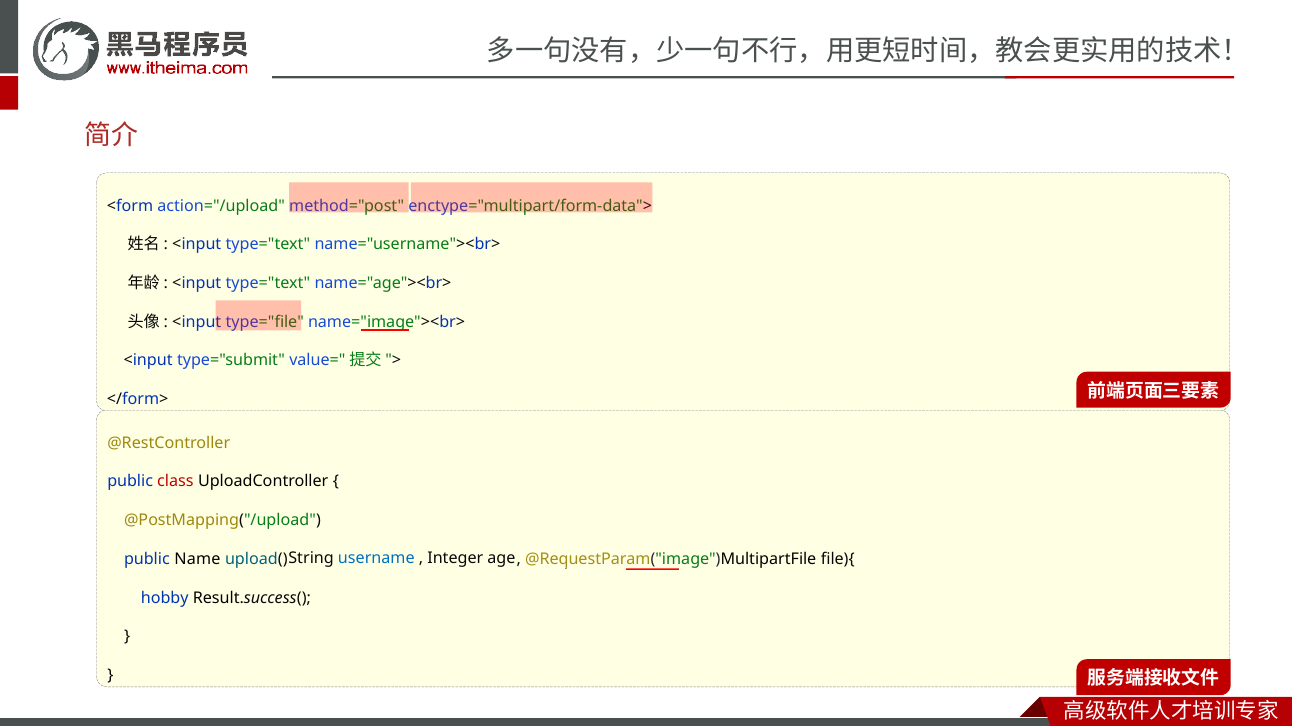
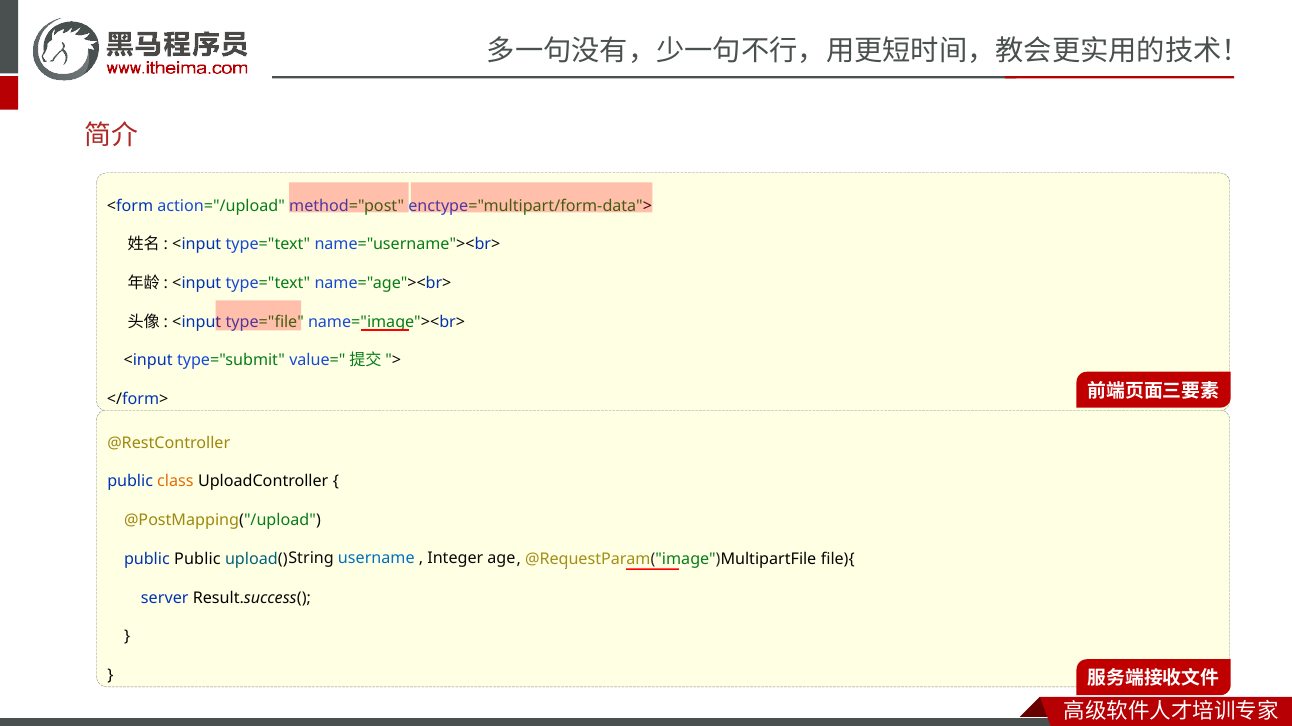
class colour: red -> orange
public Name: Name -> Public
hobby: hobby -> server
